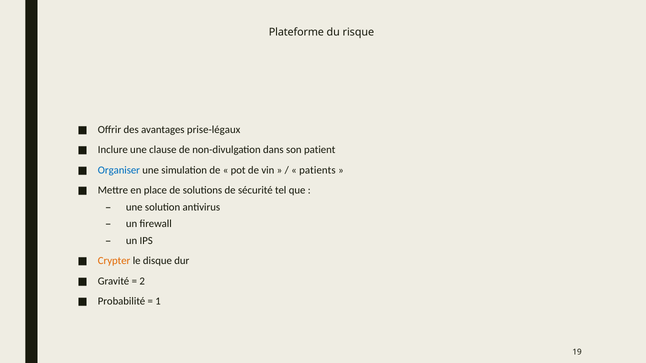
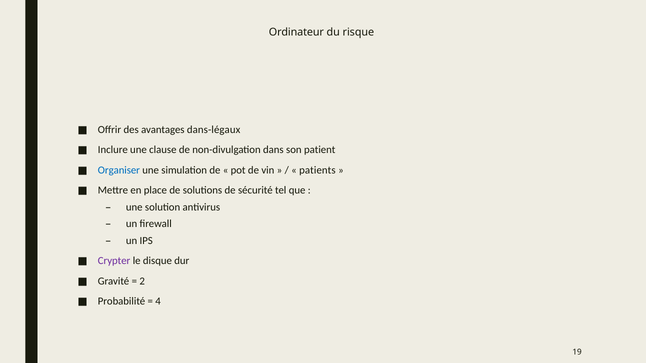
Plateforme: Plateforme -> Ordinateur
prise-légaux: prise-légaux -> dans-légaux
Crypter colour: orange -> purple
1: 1 -> 4
